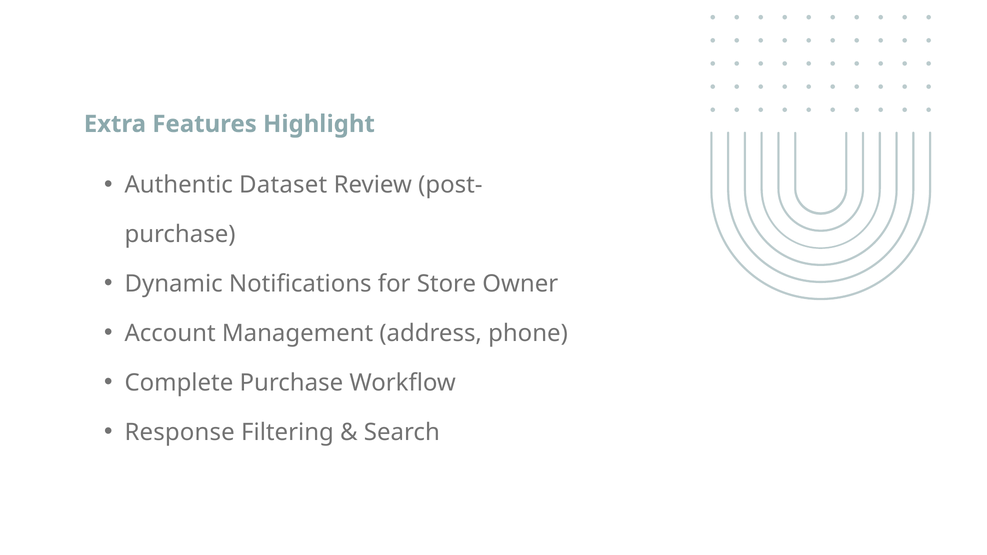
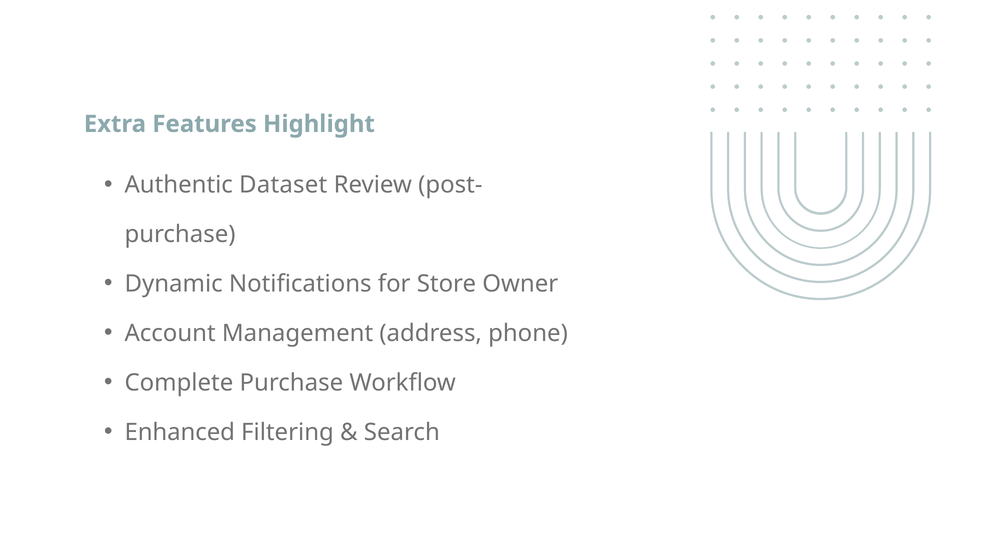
Response: Response -> Enhanced
